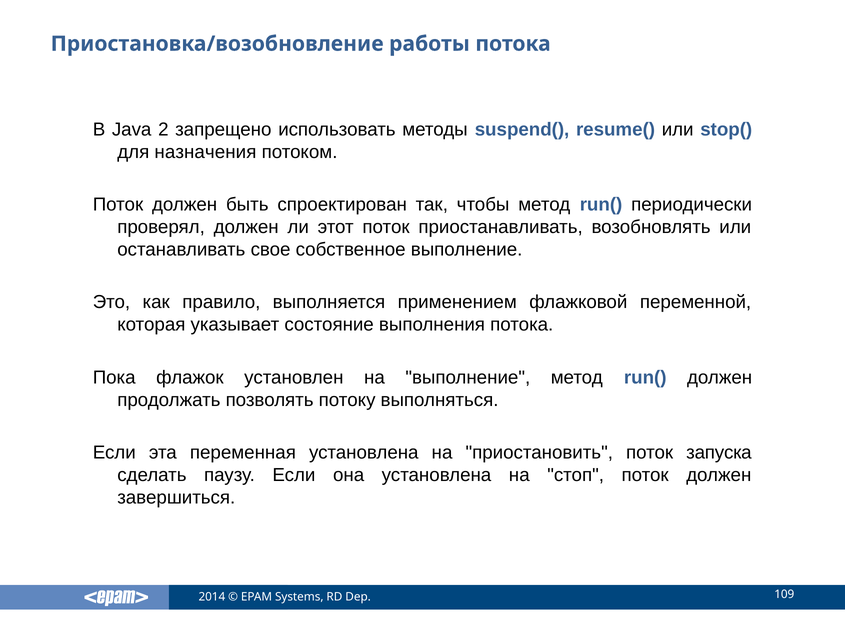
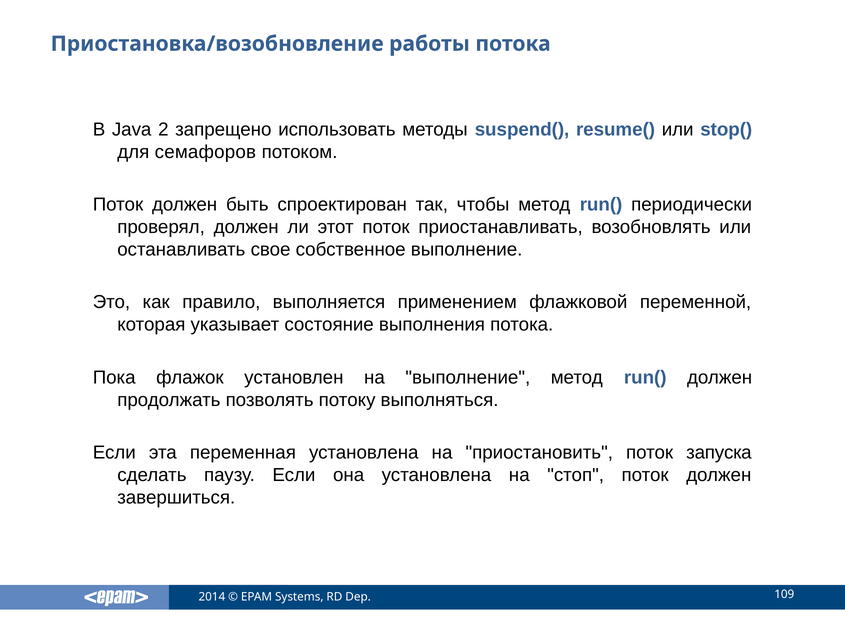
назначения: назначения -> семафоров
